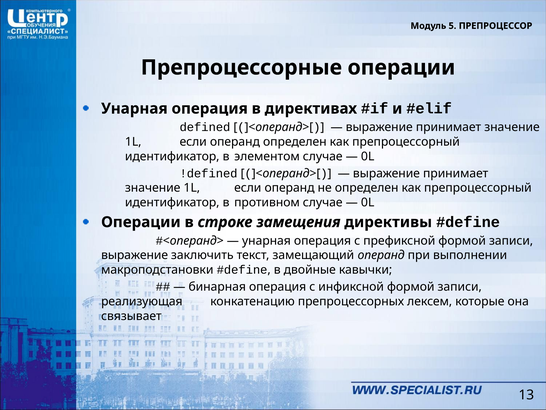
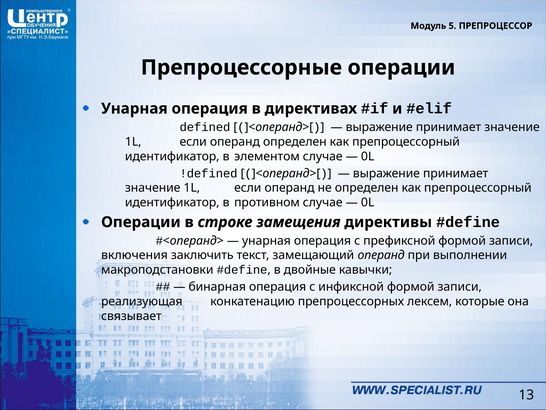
выражение at (135, 255): выражение -> включения
